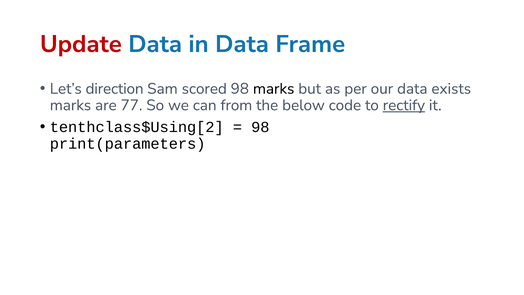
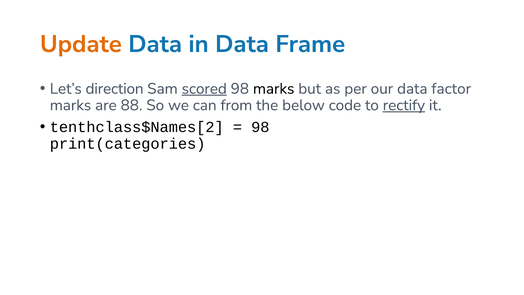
Update colour: red -> orange
scored underline: none -> present
exists: exists -> factor
77: 77 -> 88
tenthclass$Using[2: tenthclass$Using[2 -> tenthclass$Names[2
print(parameters: print(parameters -> print(categories
